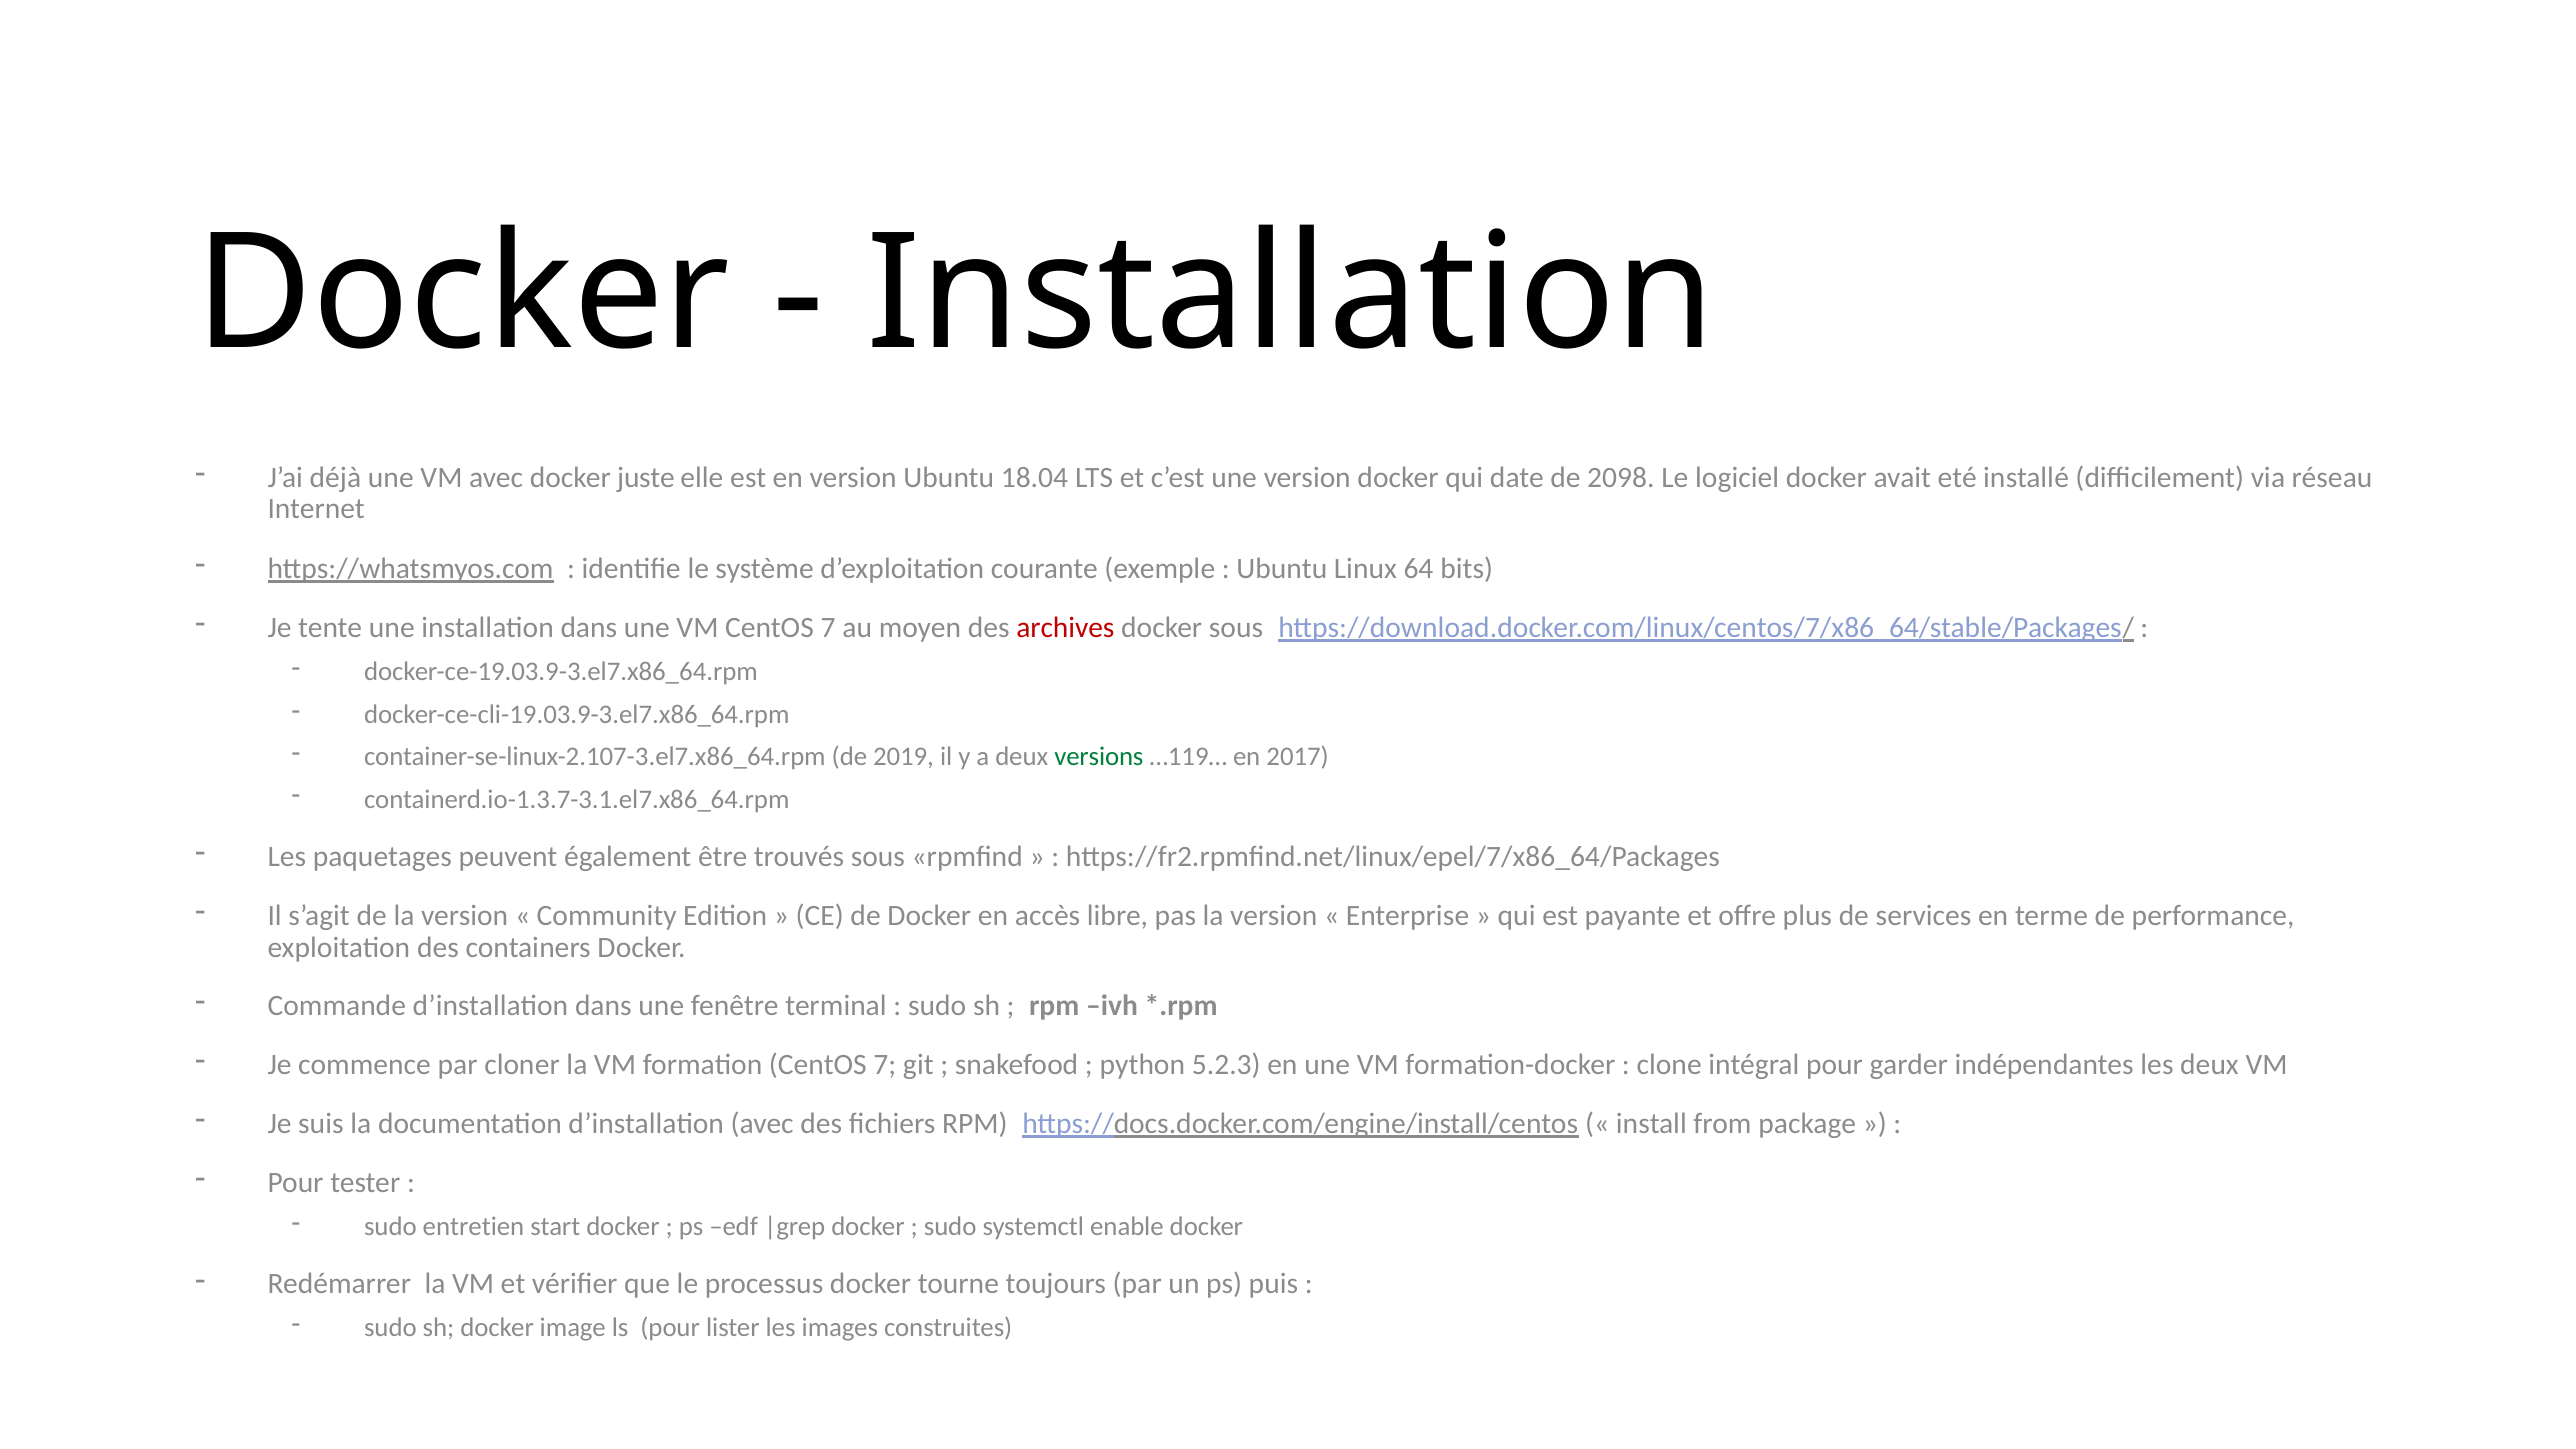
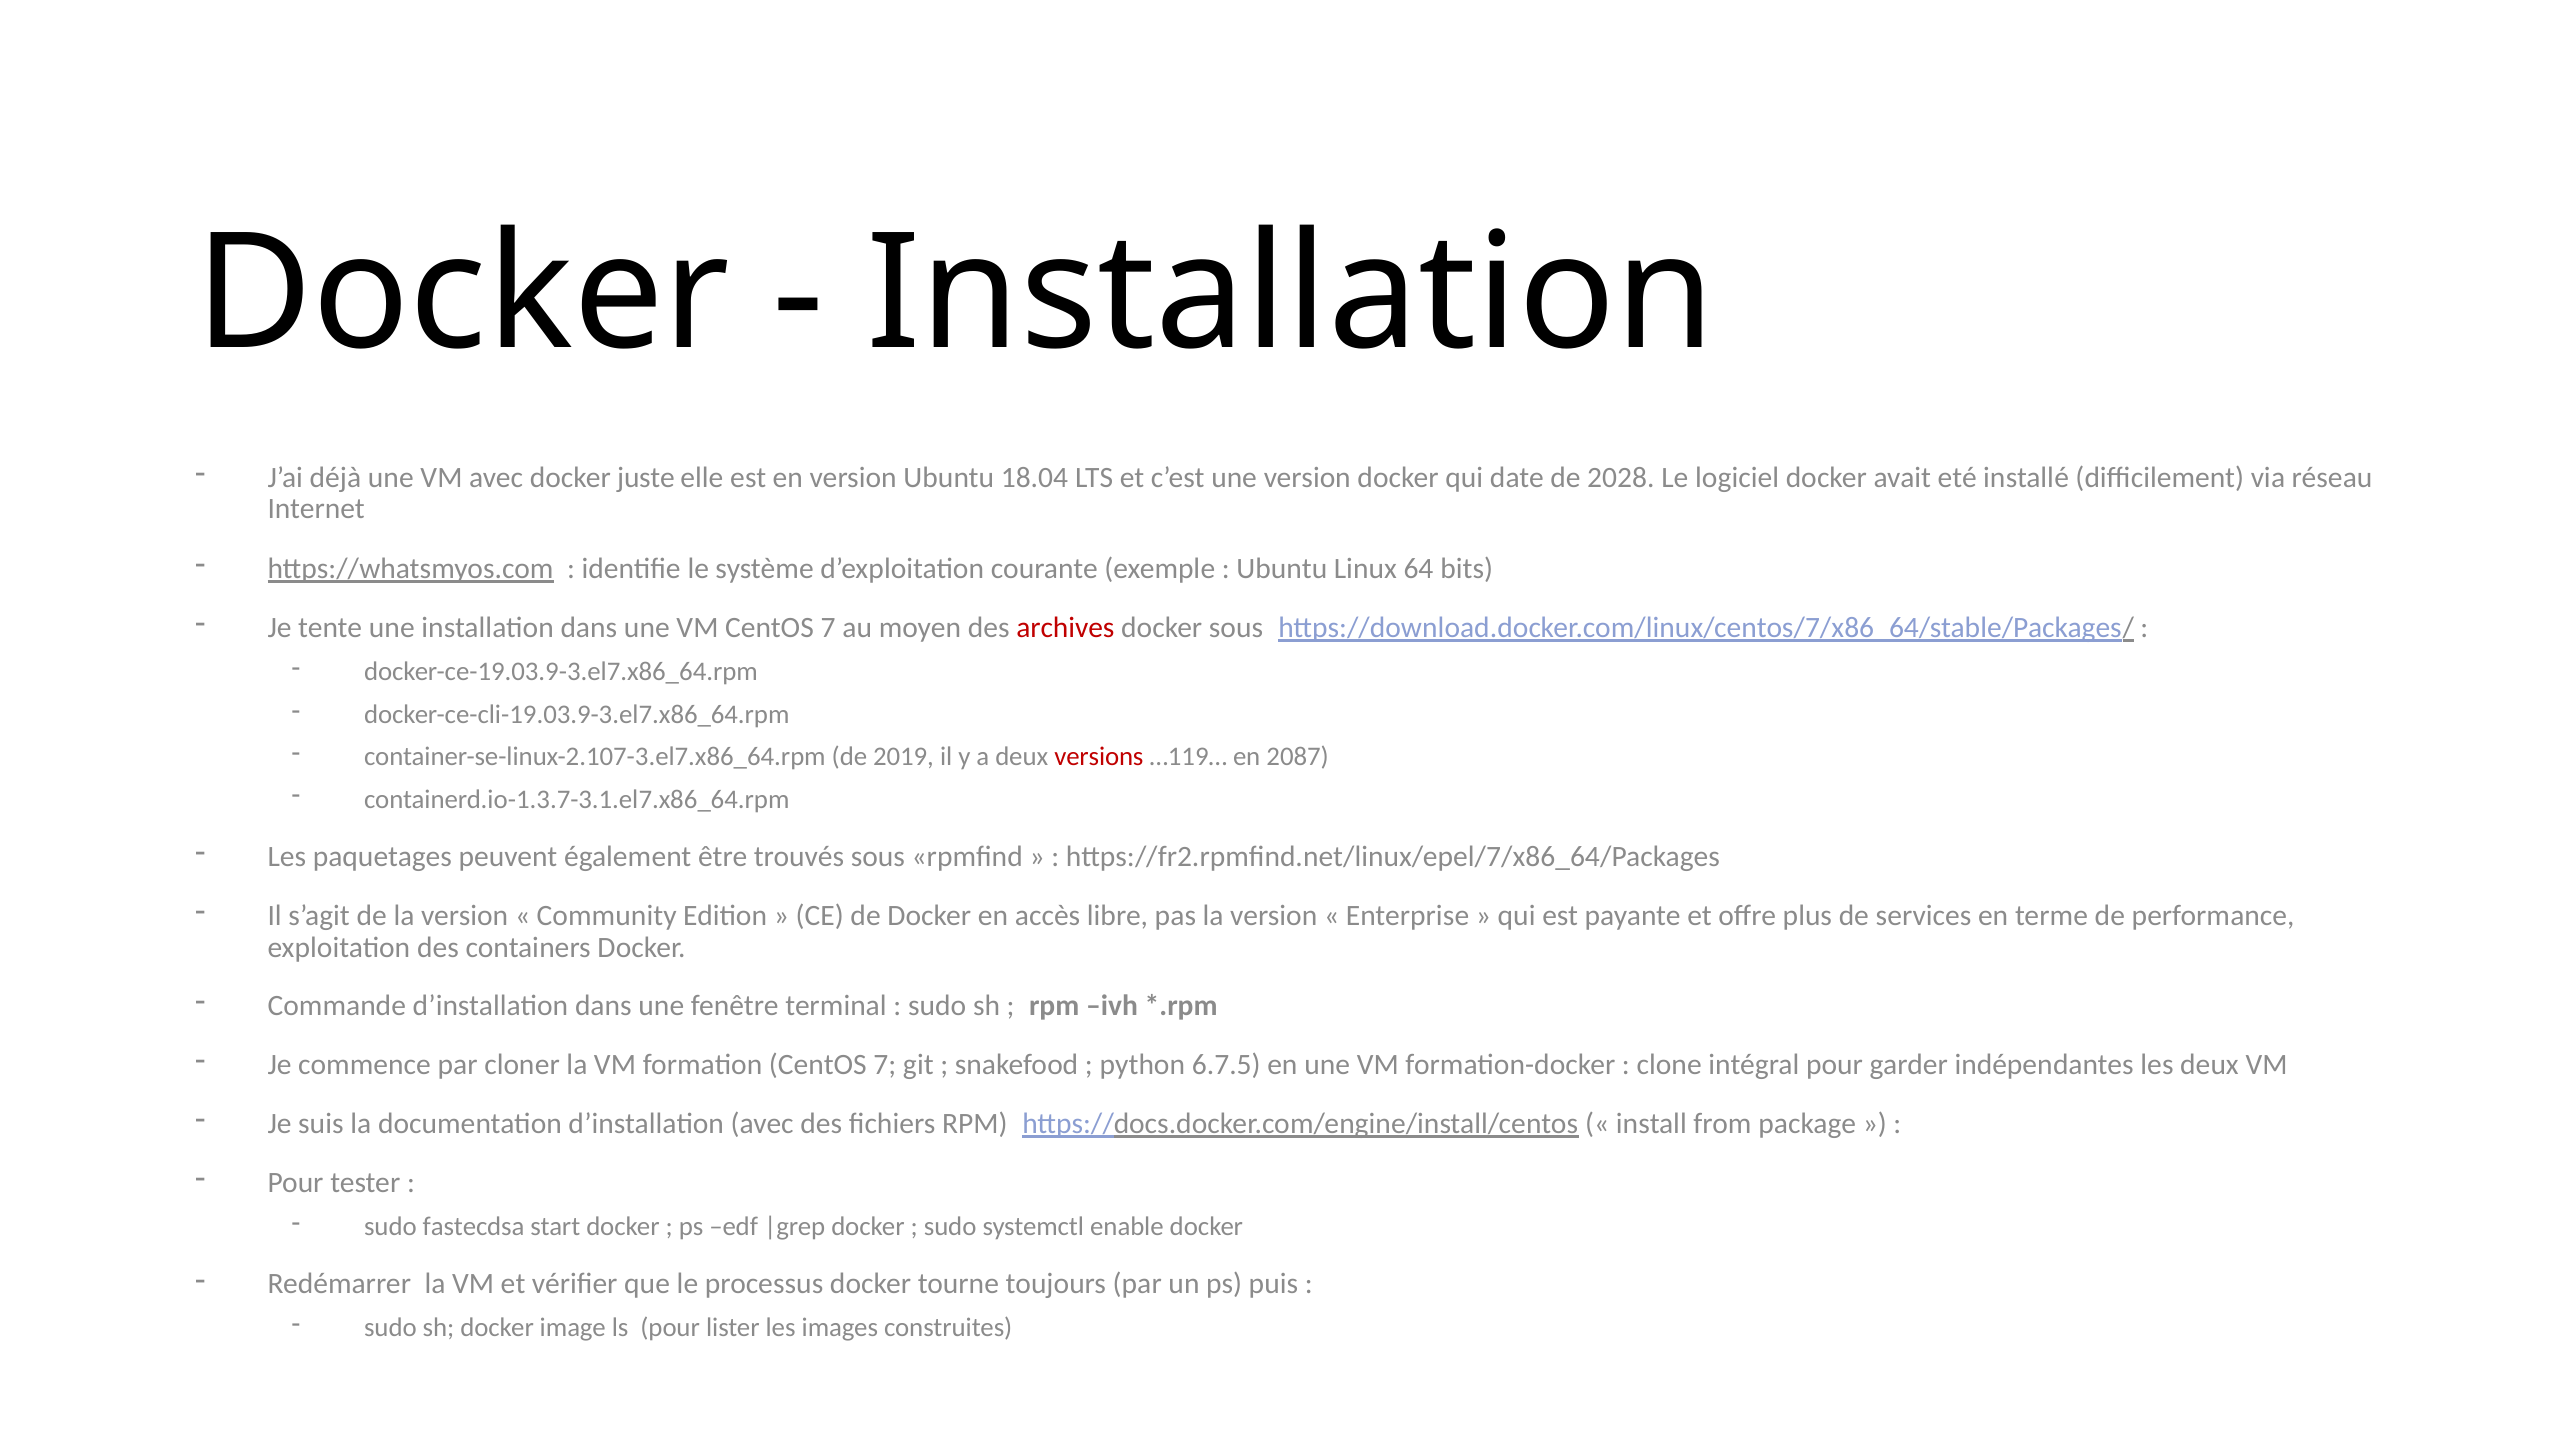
2098: 2098 -> 2028
versions colour: green -> red
2017: 2017 -> 2087
5.2.3: 5.2.3 -> 6.7.5
entretien: entretien -> fastecdsa
